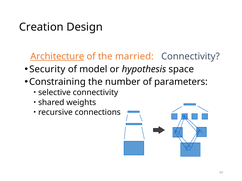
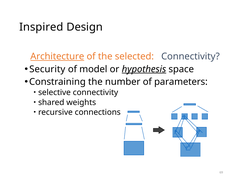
Creation: Creation -> Inspired
married: married -> selected
hypothesis underline: none -> present
